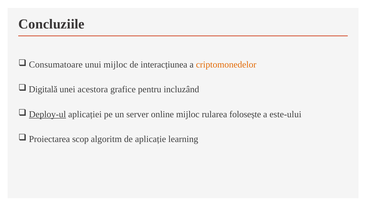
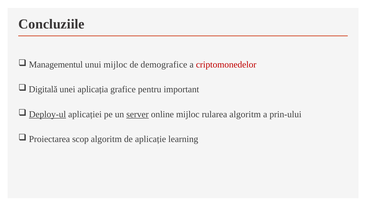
Consumatoare: Consumatoare -> Managementul
interacțiunea: interacțiunea -> demografice
criptomonedelor colour: orange -> red
acestora: acestora -> aplicația
incluzând: incluzând -> important
server underline: none -> present
rularea folosește: folosește -> algoritm
este-ului: este-ului -> prin-ului
